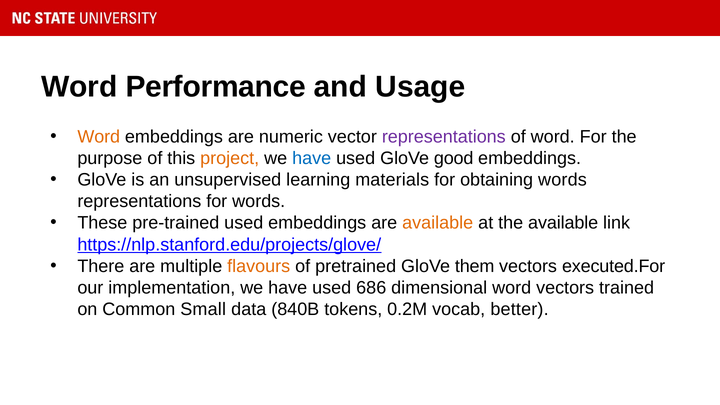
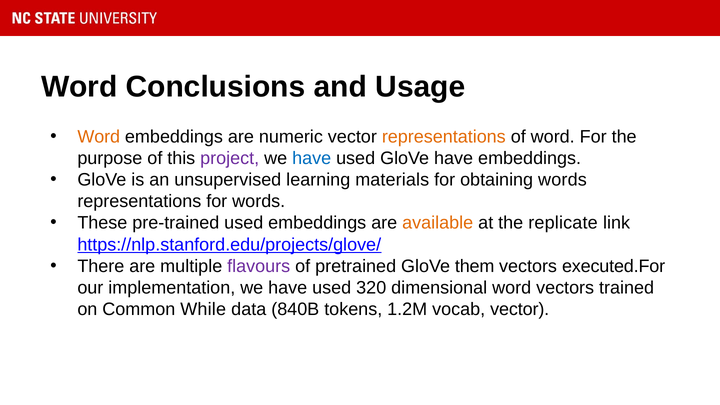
Performance: Performance -> Conclusions
representations at (444, 137) colour: purple -> orange
project colour: orange -> purple
GloVe good: good -> have
the available: available -> replicate
flavours colour: orange -> purple
686: 686 -> 320
Small: Small -> While
0.2M: 0.2M -> 1.2M
vocab better: better -> vector
